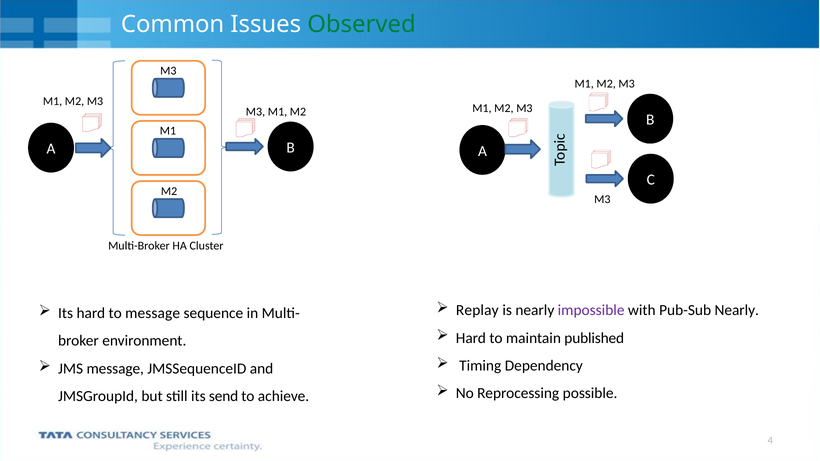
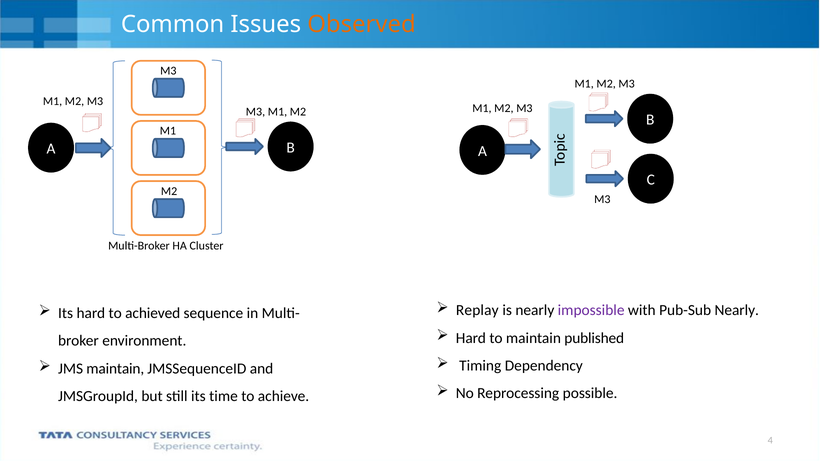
Observed colour: green -> orange
to message: message -> achieved
JMS message: message -> maintain
send: send -> time
